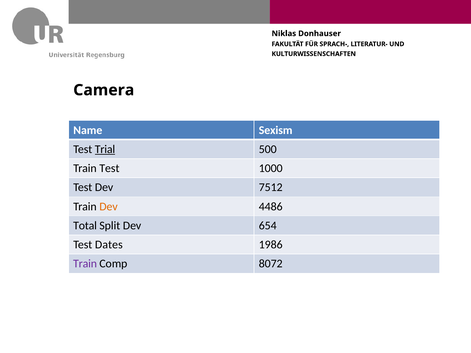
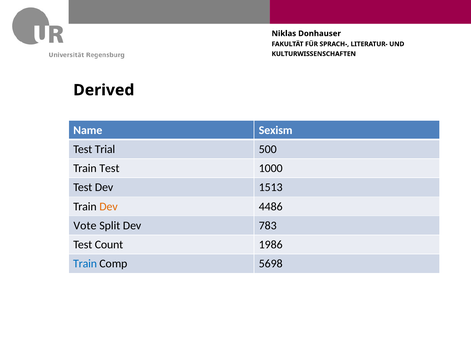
Camera: Camera -> Derived
Trial underline: present -> none
7512: 7512 -> 1513
Total: Total -> Vote
654: 654 -> 783
Dates: Dates -> Count
Train at (85, 264) colour: purple -> blue
8072: 8072 -> 5698
